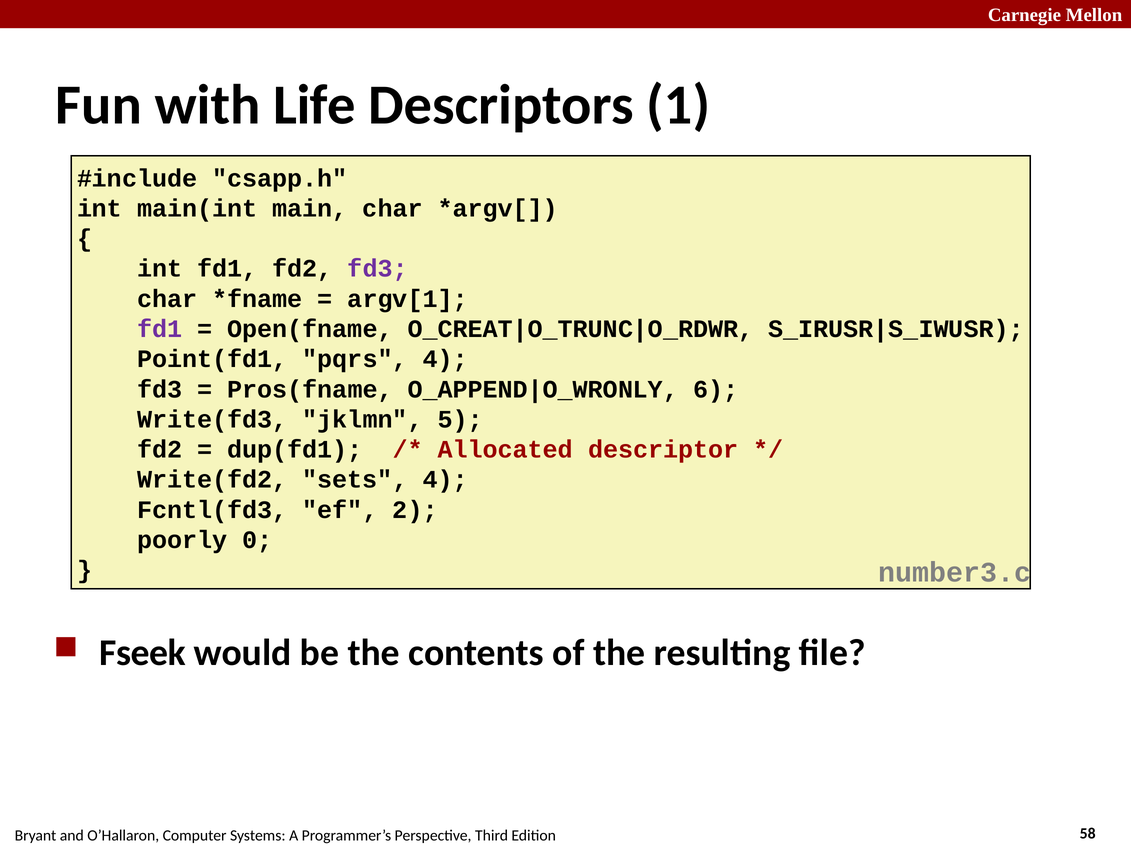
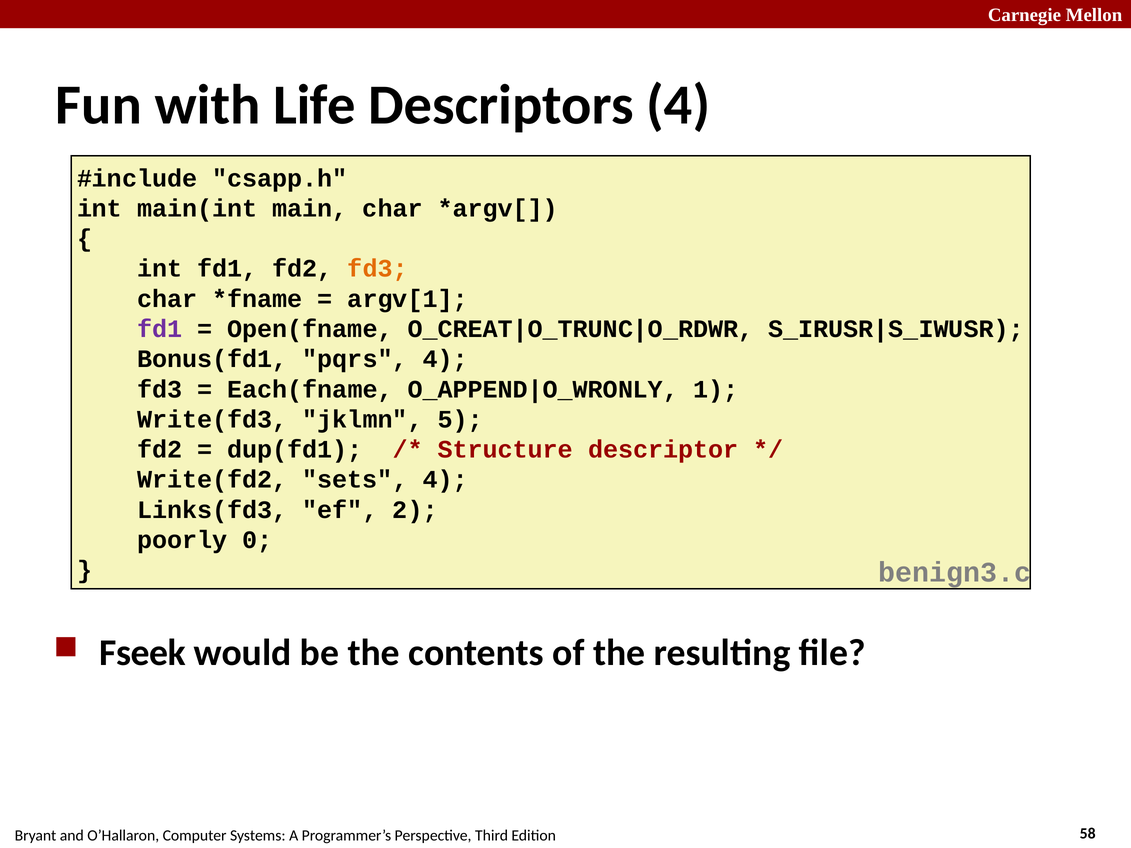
Descriptors 1: 1 -> 4
fd3 at (378, 269) colour: purple -> orange
Point(fd1: Point(fd1 -> Bonus(fd1
Pros(fname: Pros(fname -> Each(fname
6: 6 -> 1
Allocated: Allocated -> Structure
Fcntl(fd3: Fcntl(fd3 -> Links(fd3
number3.c: number3.c -> benign3.c
